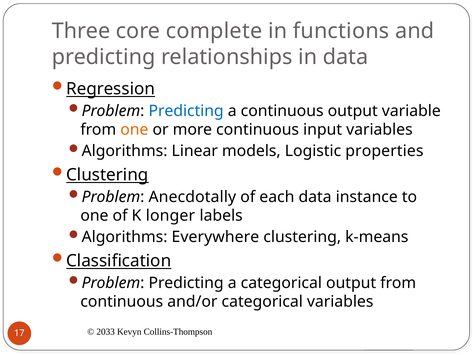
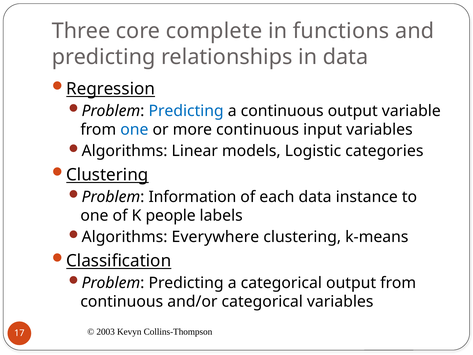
one at (134, 130) colour: orange -> blue
properties: properties -> categories
Anecdotally: Anecdotally -> Information
longer: longer -> people
2033: 2033 -> 2003
